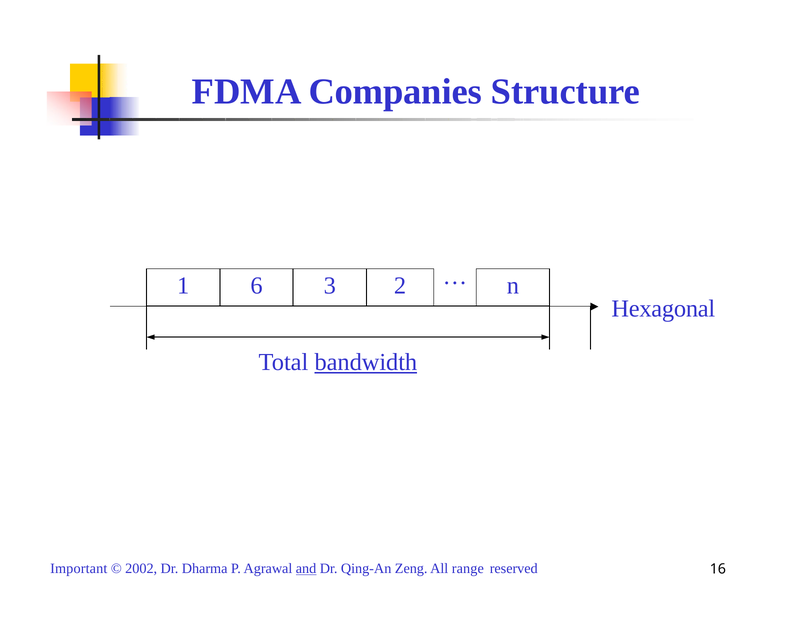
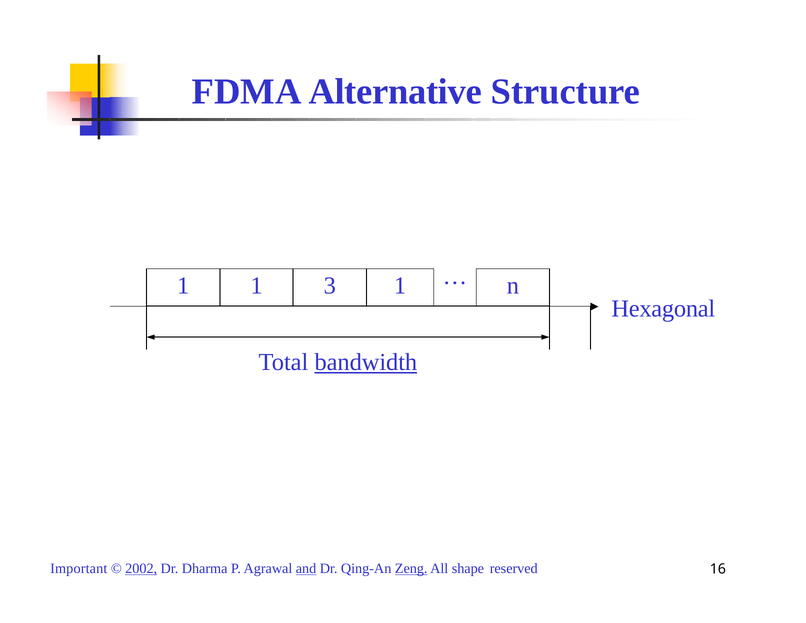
Companies: Companies -> Alternative
1 6: 6 -> 1
3 2: 2 -> 1
2002 underline: none -> present
Zeng underline: none -> present
range: range -> shape
